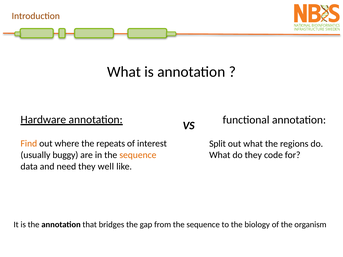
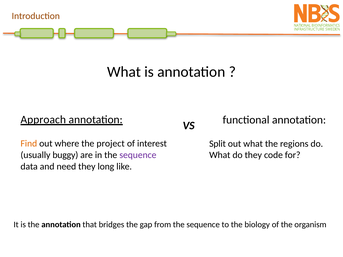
Hardware: Hardware -> Approach
repeats: repeats -> project
sequence at (138, 155) colour: orange -> purple
well: well -> long
